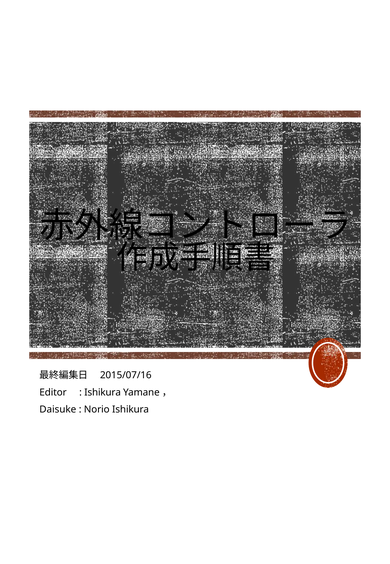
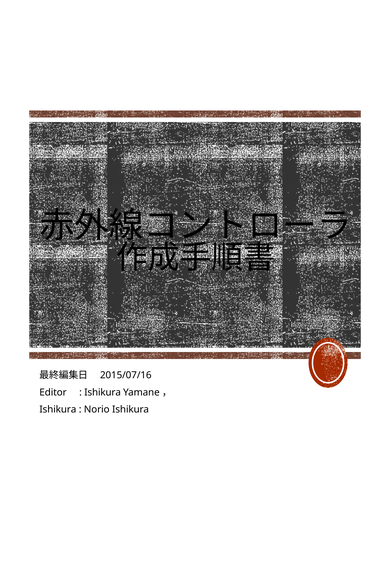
Daisuke at (58, 409): Daisuke -> Ishikura
